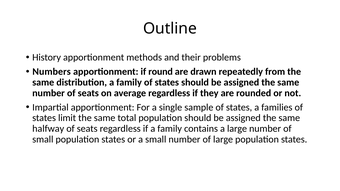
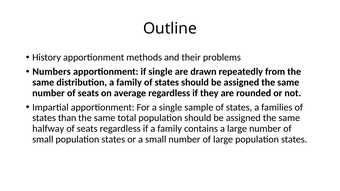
if round: round -> single
limit: limit -> than
